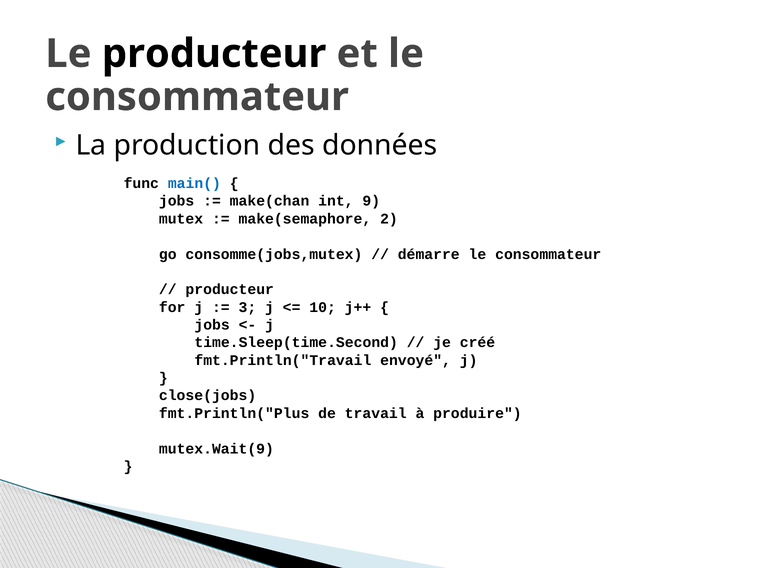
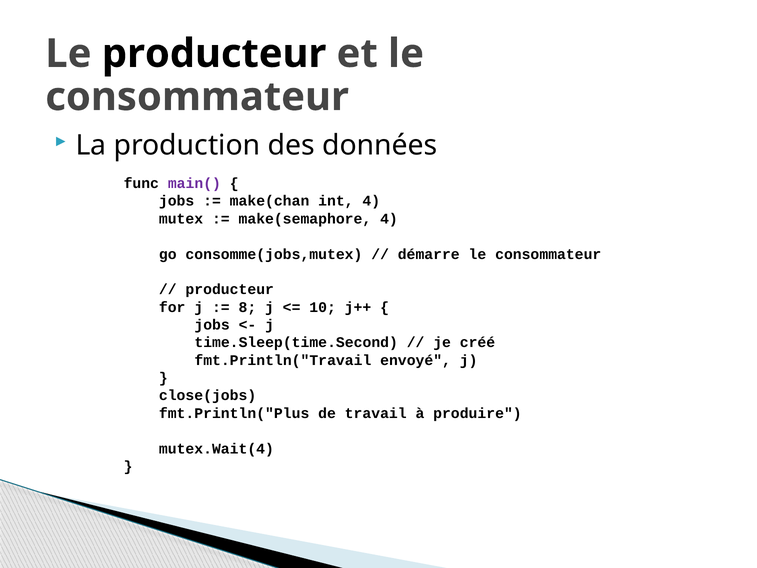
main( colour: blue -> purple
int 9: 9 -> 4
make(semaphore 2: 2 -> 4
3: 3 -> 8
mutex.Wait(9: mutex.Wait(9 -> mutex.Wait(4
